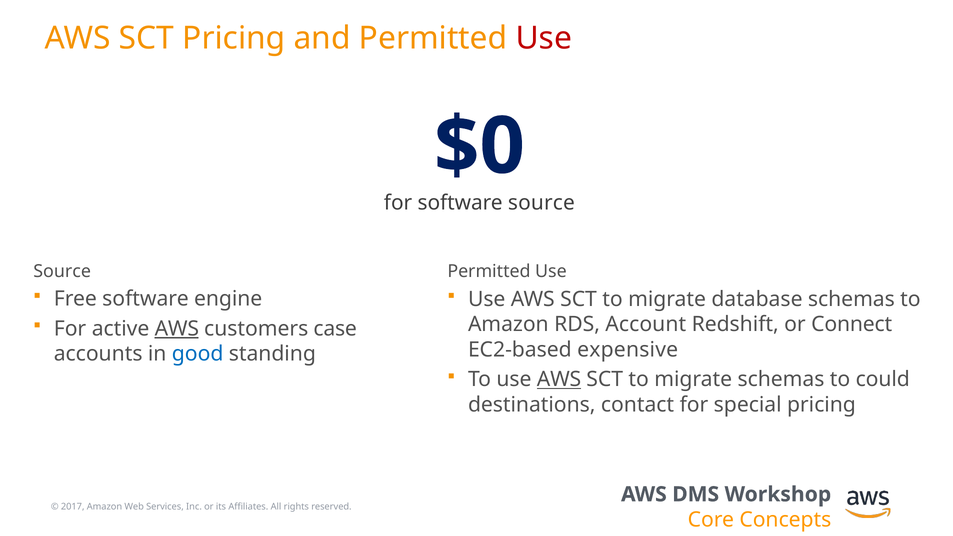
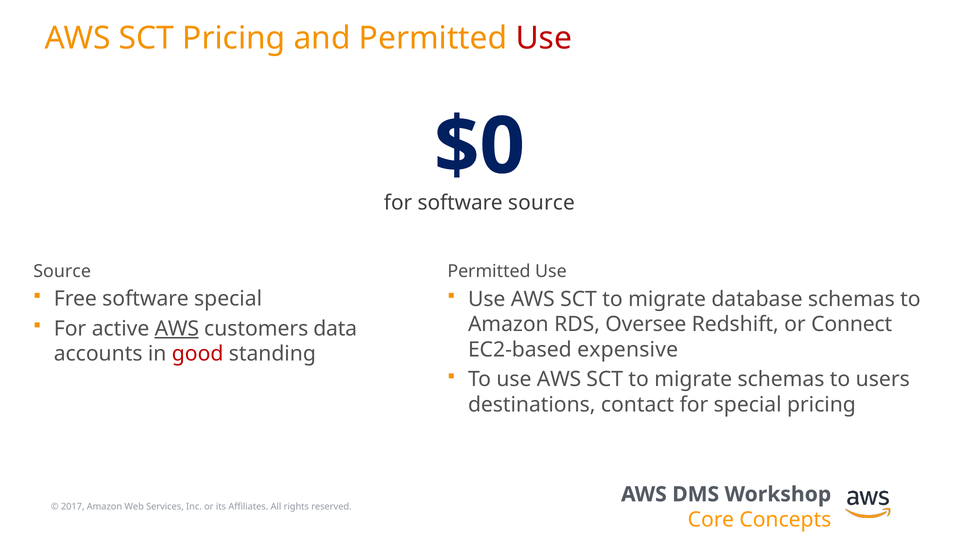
software engine: engine -> special
Account: Account -> Oversee
case: case -> data
good colour: blue -> red
AWS at (559, 380) underline: present -> none
could: could -> users
